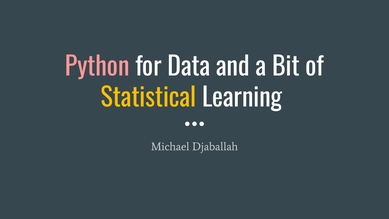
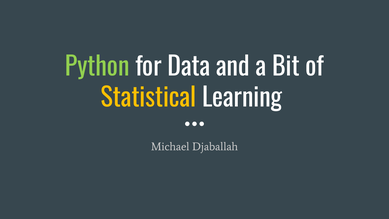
Python colour: pink -> light green
